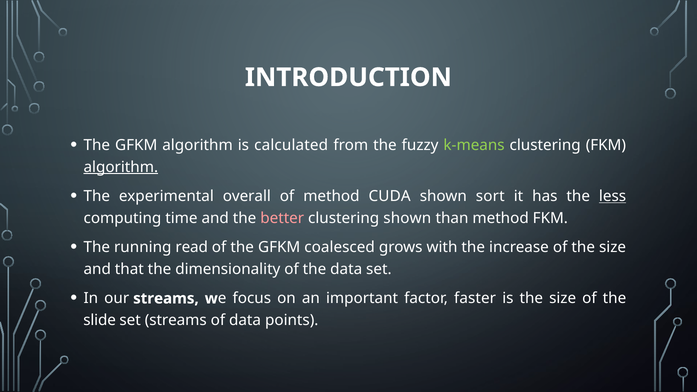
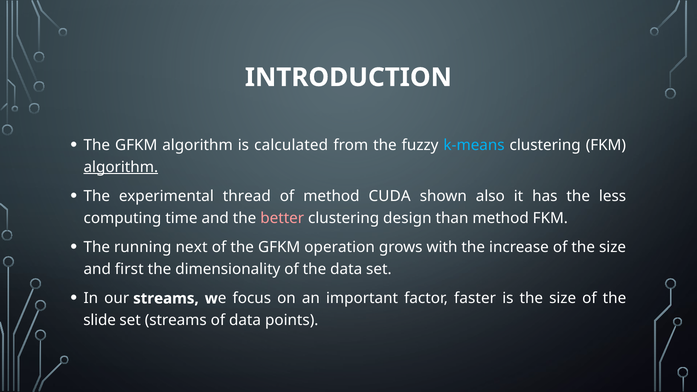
k-means colour: light green -> light blue
overall: overall -> thread
sort: sort -> also
less underline: present -> none
clustering shown: shown -> design
read: read -> next
coalesced: coalesced -> operation
that: that -> first
